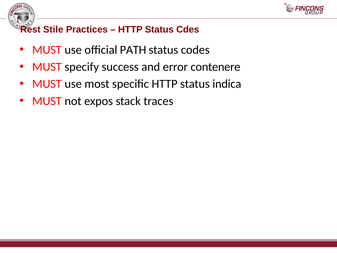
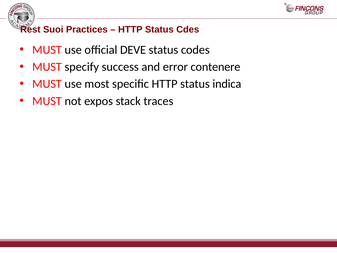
Stile: Stile -> Suoi
PATH: PATH -> DEVE
